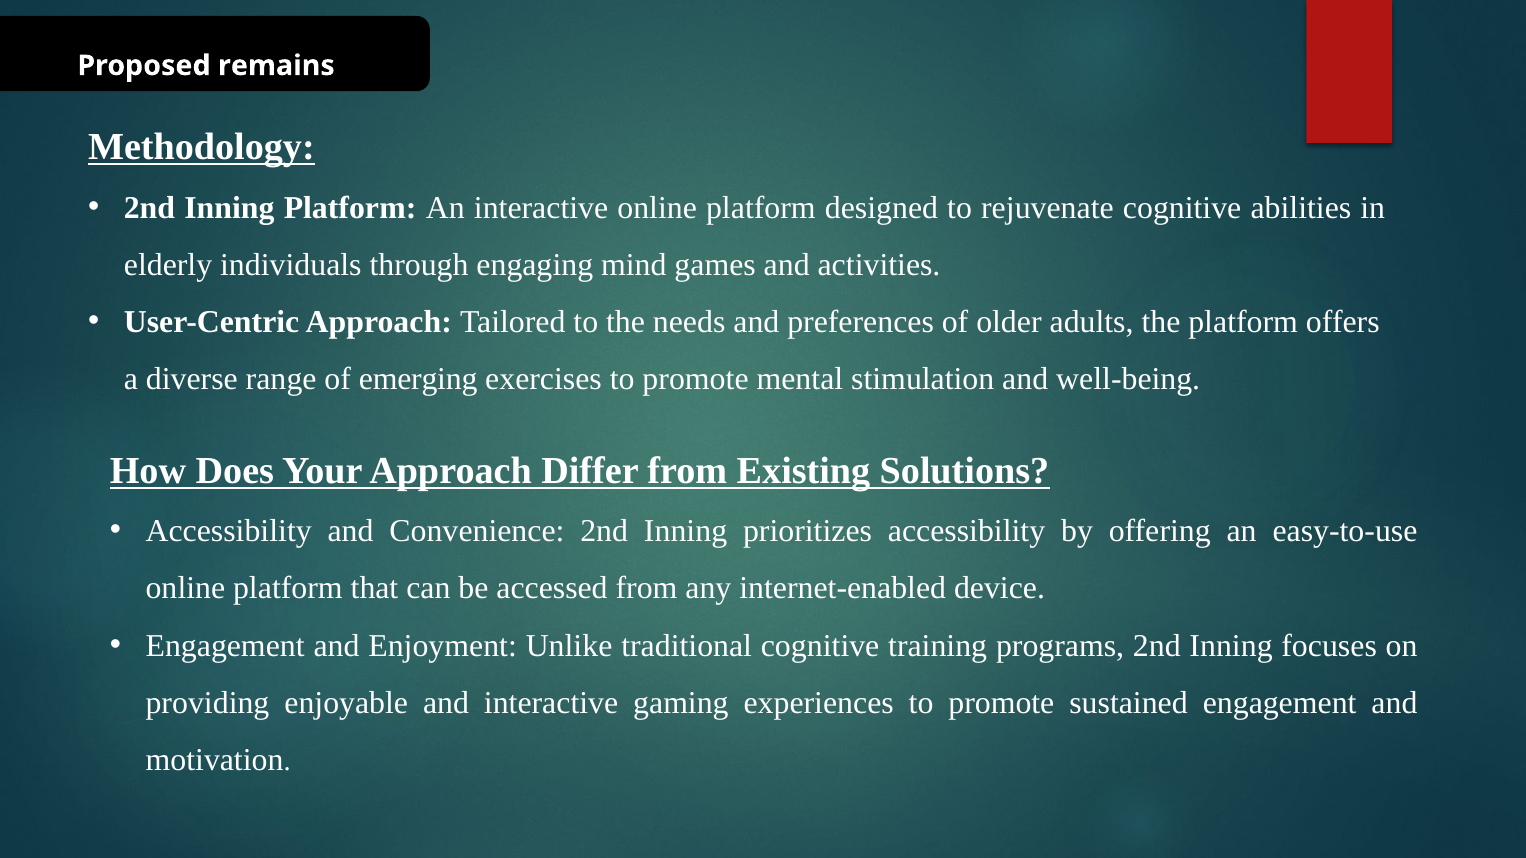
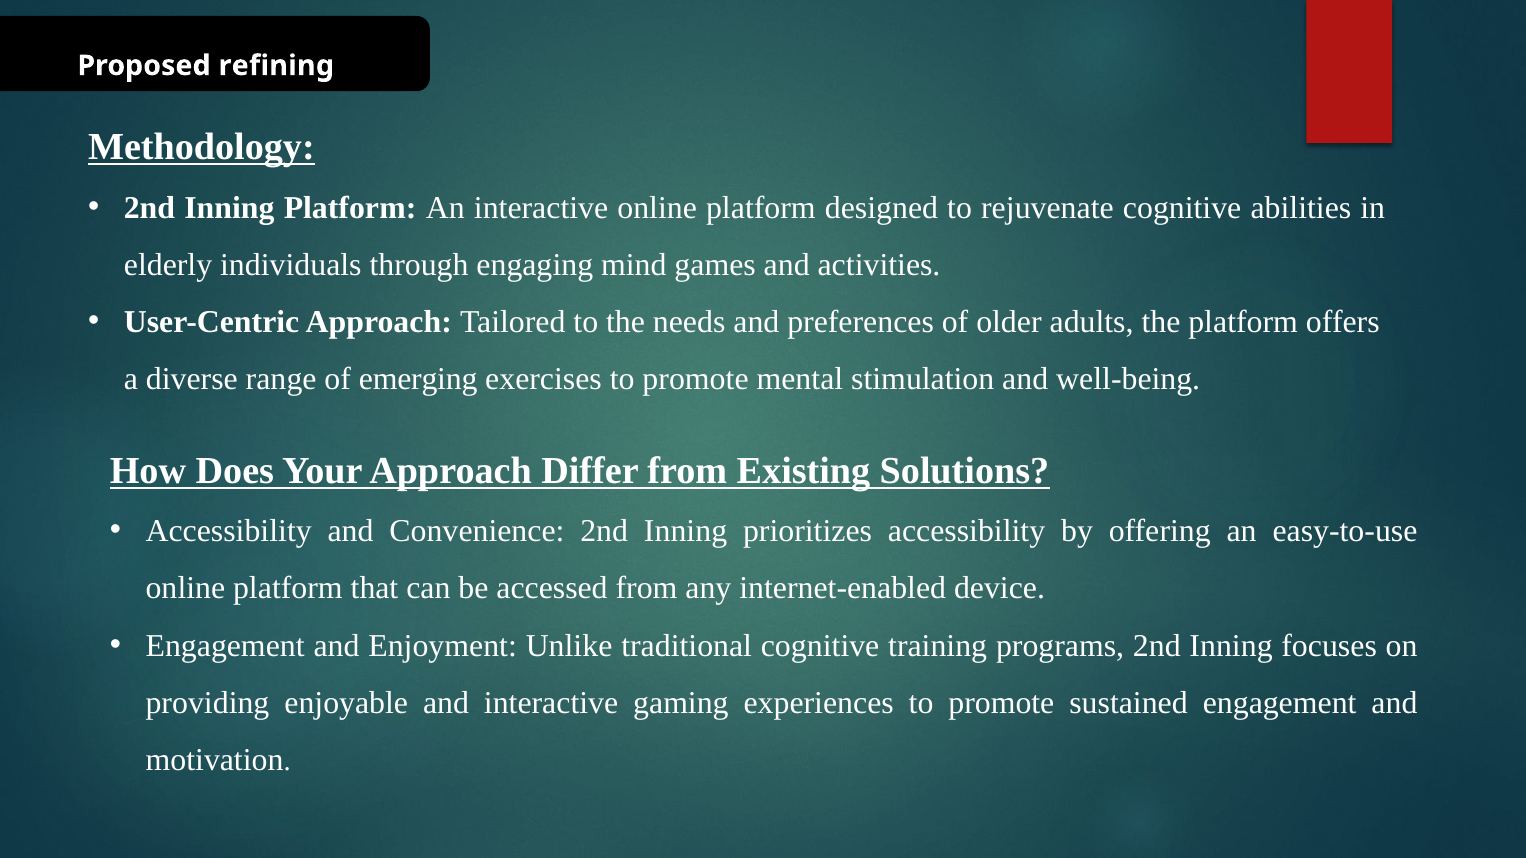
remains: remains -> refining
